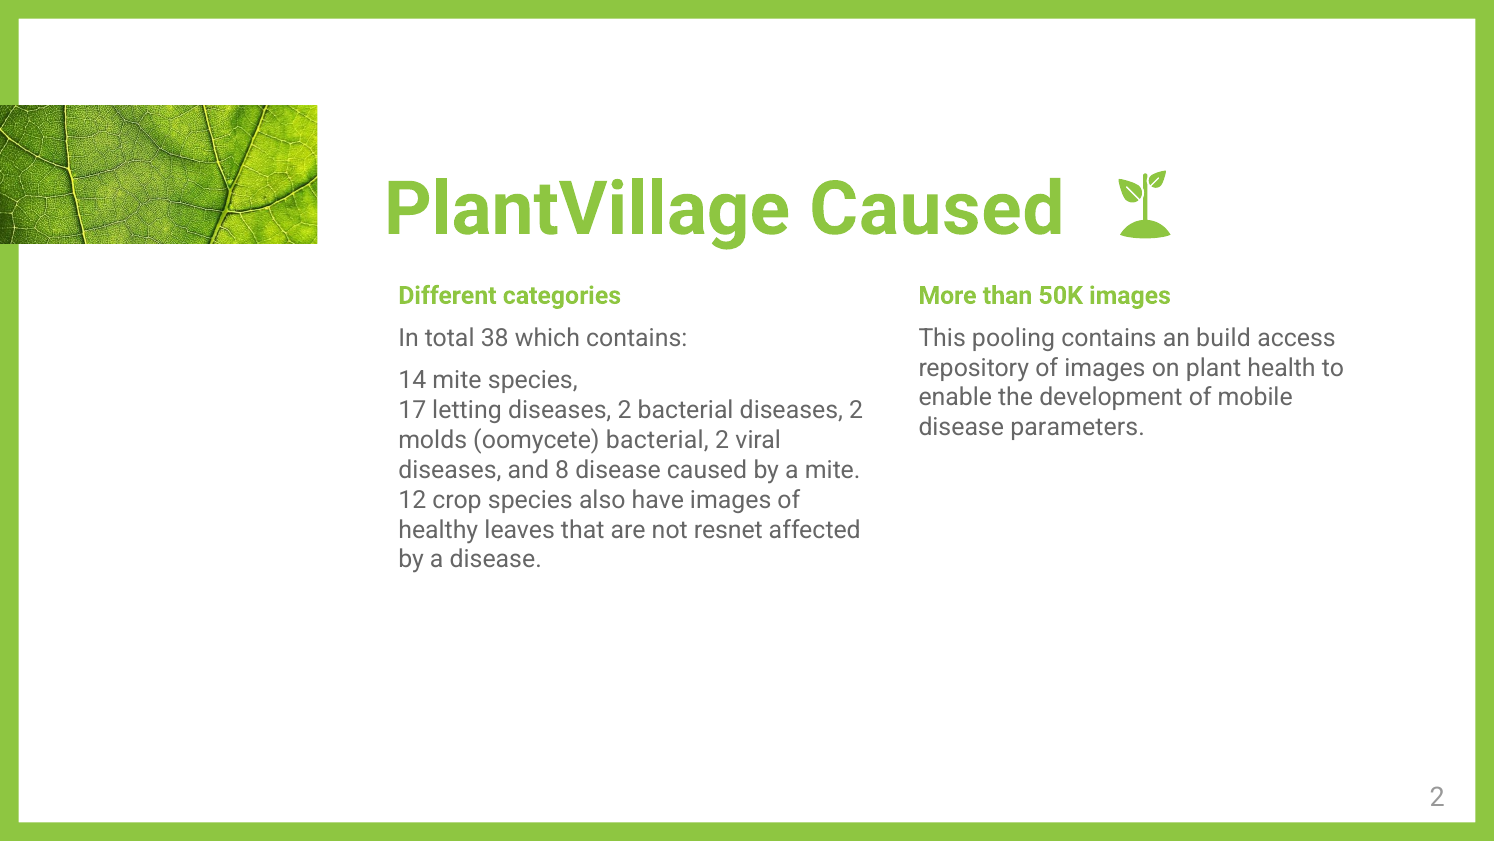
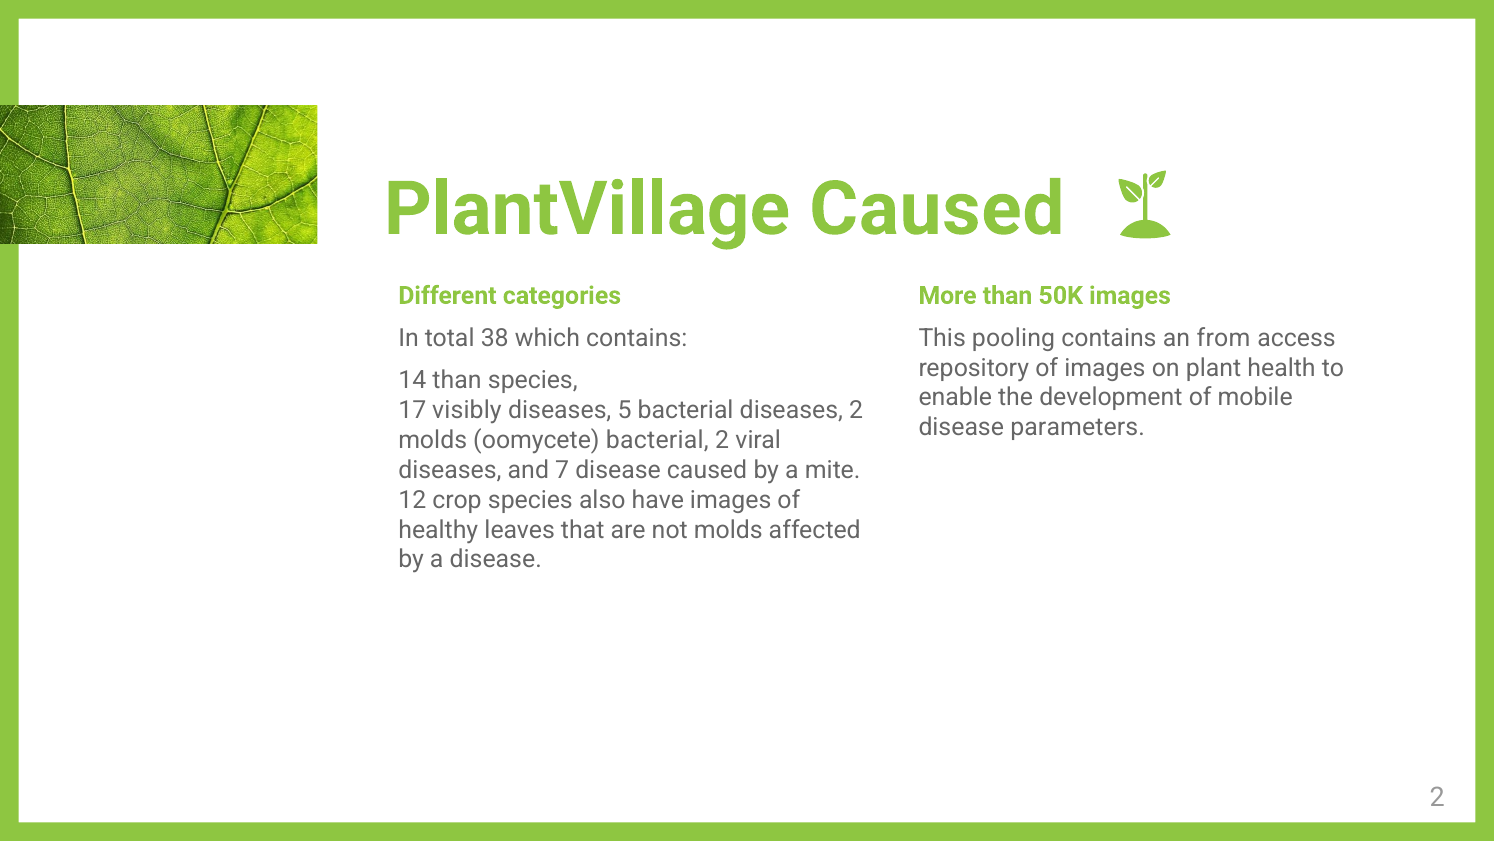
build: build -> from
14 mite: mite -> than
letting: letting -> visibly
2 at (625, 410): 2 -> 5
8: 8 -> 7
not resnet: resnet -> molds
